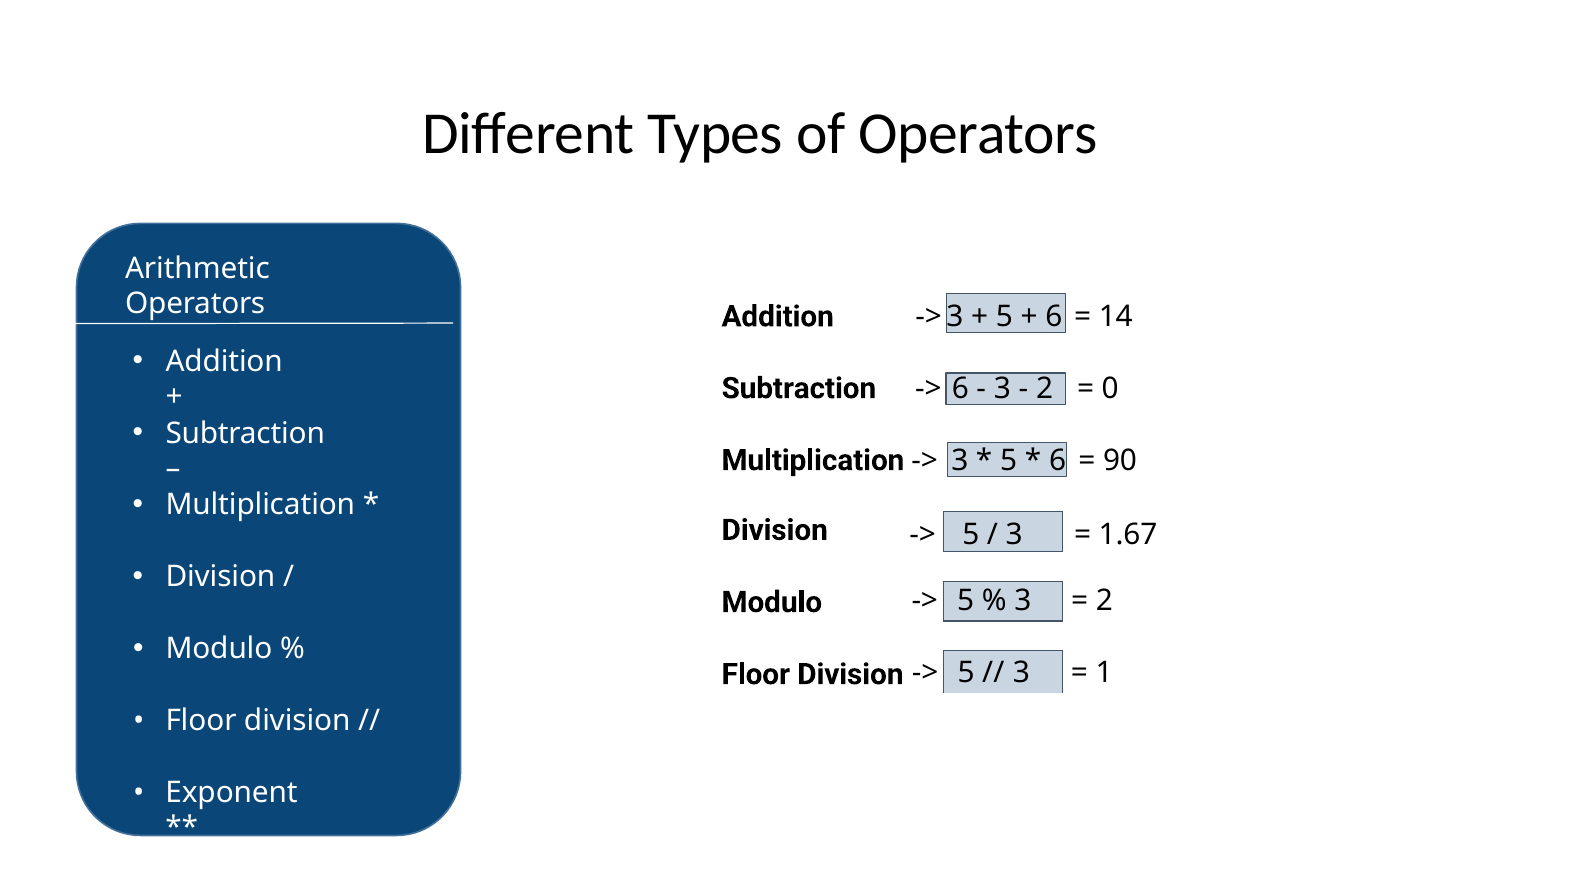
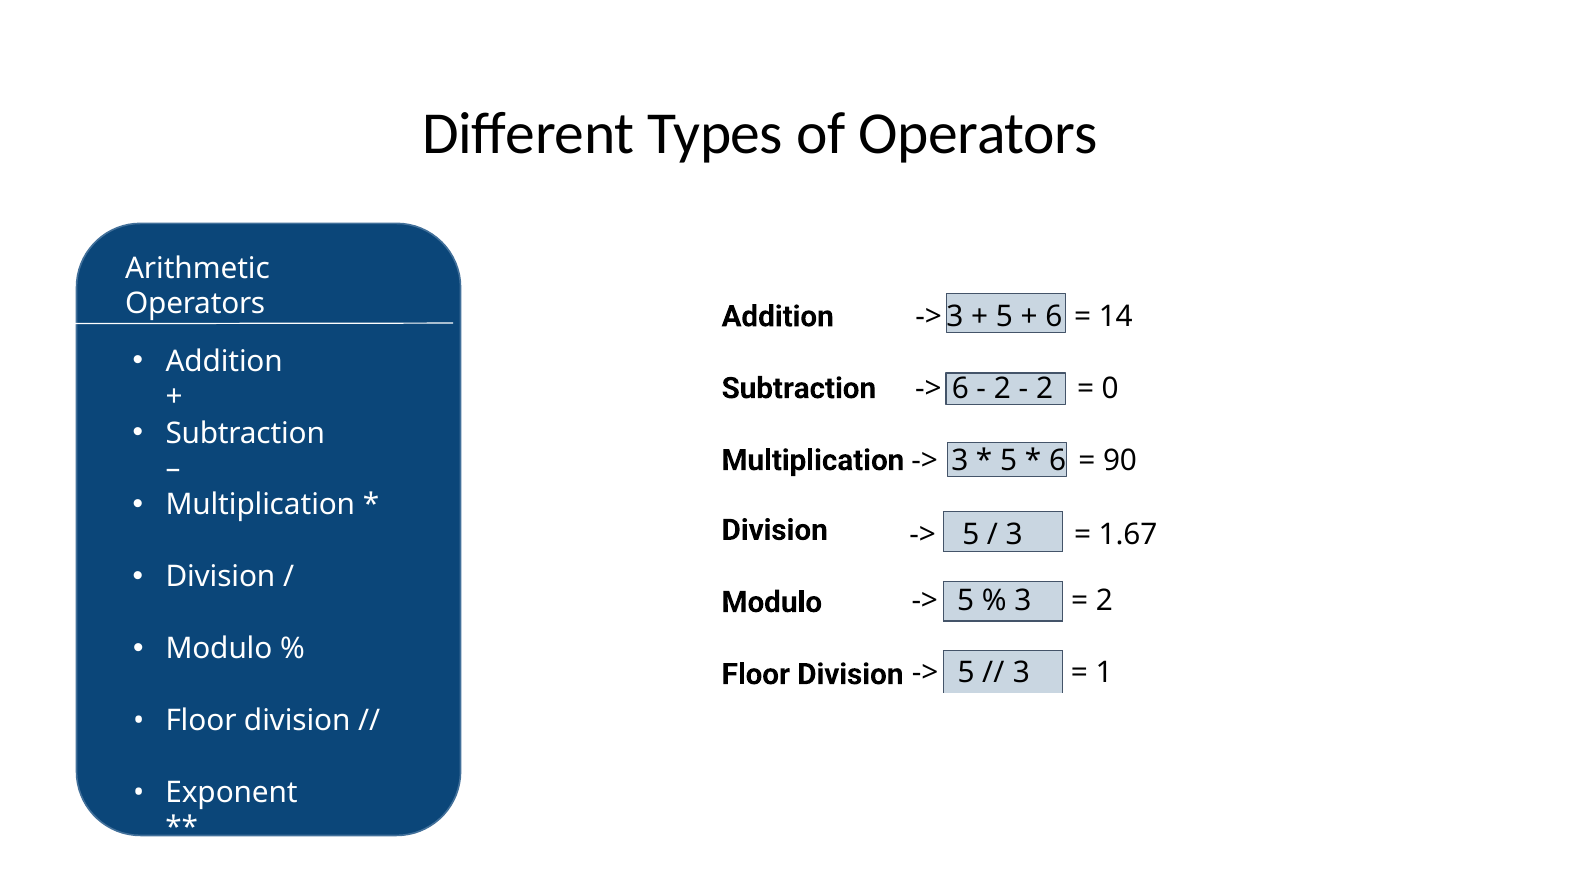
3 at (1002, 388): 3 -> 2
